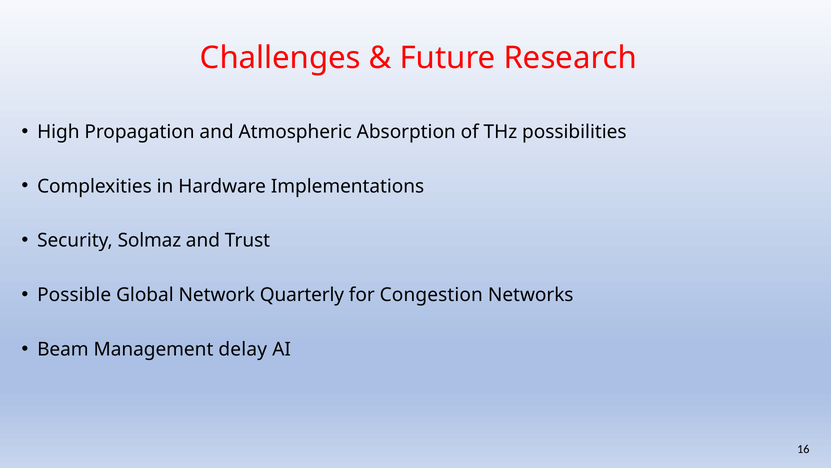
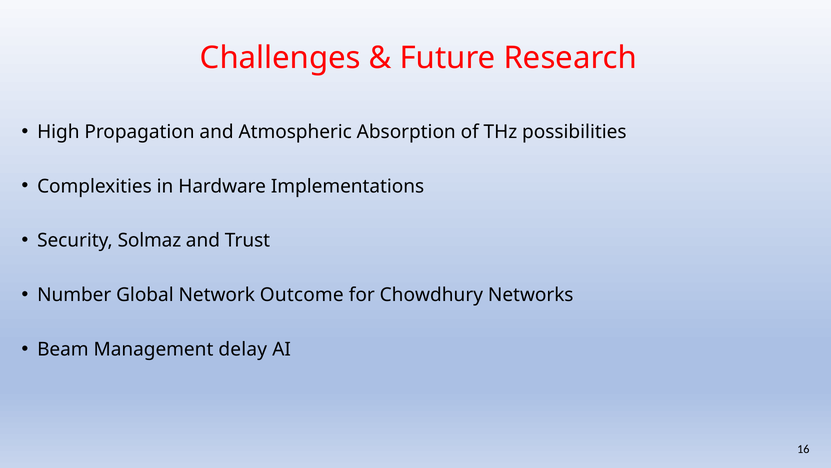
Possible: Possible -> Number
Quarterly: Quarterly -> Outcome
Congestion: Congestion -> Chowdhury
